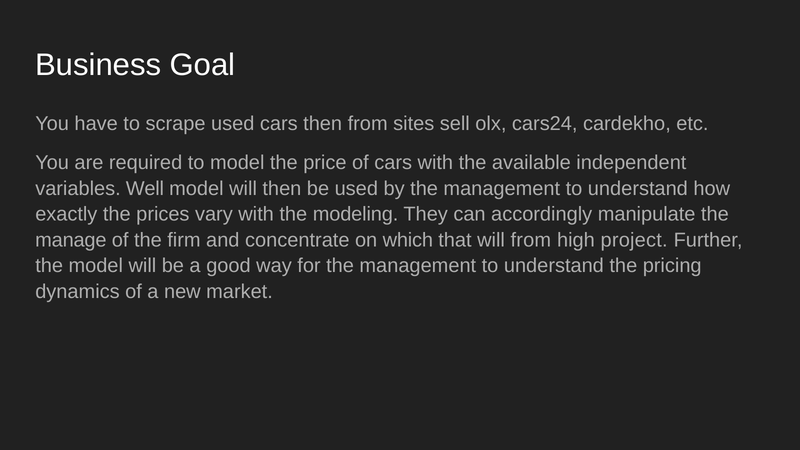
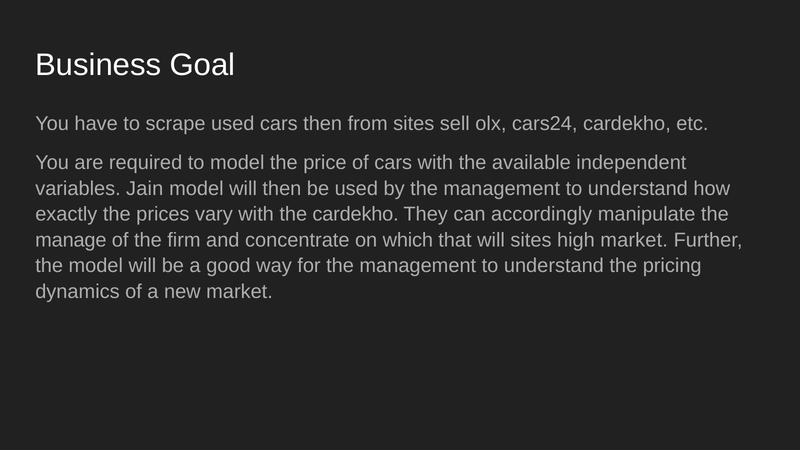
Well: Well -> Jain
the modeling: modeling -> cardekho
will from: from -> sites
high project: project -> market
